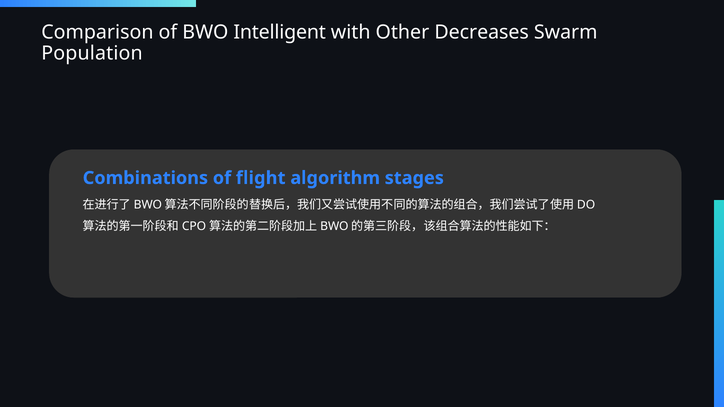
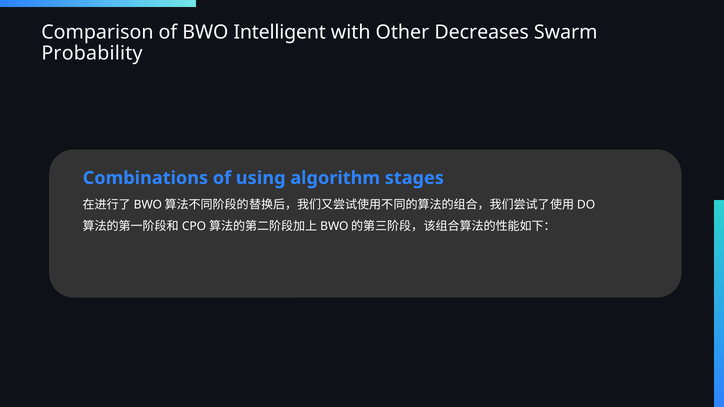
Population: Population -> Probability
flight: flight -> using
